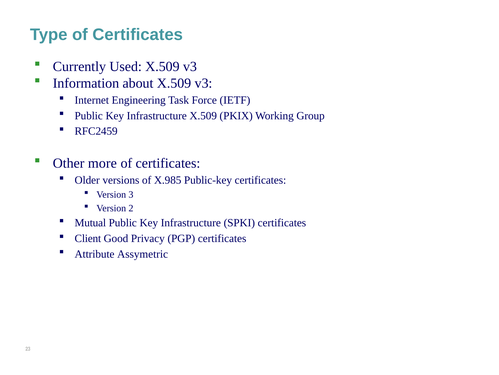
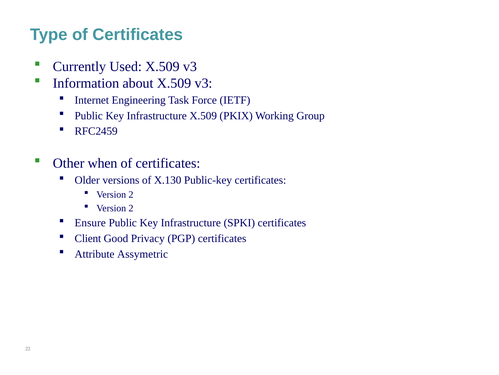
more: more -> when
X.985: X.985 -> X.130
3 at (131, 194): 3 -> 2
Mutual: Mutual -> Ensure
